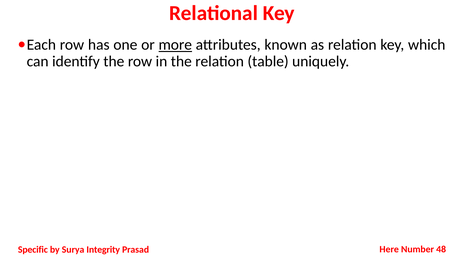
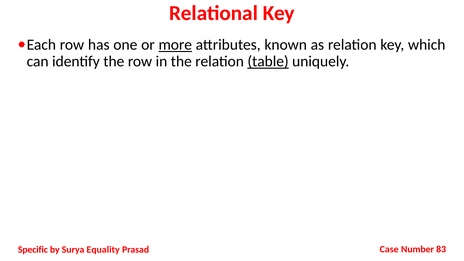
table underline: none -> present
Integrity: Integrity -> Equality
Here: Here -> Case
48: 48 -> 83
